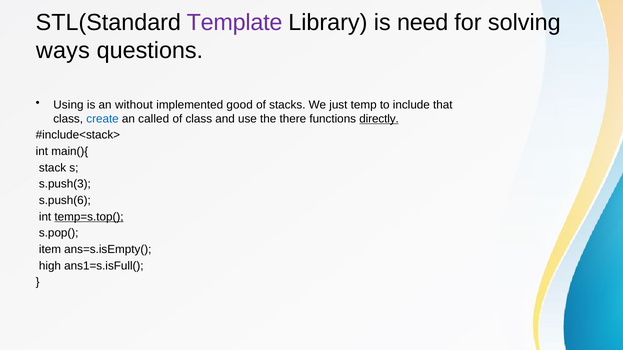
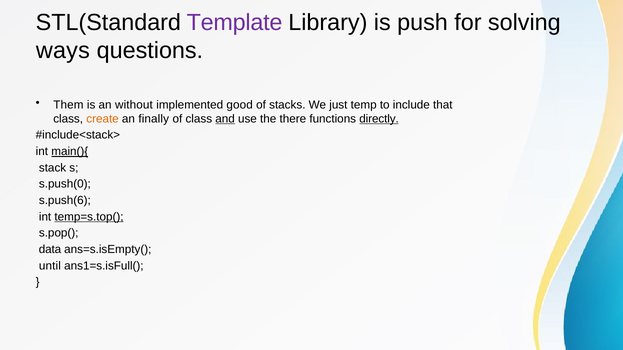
need: need -> push
Using: Using -> Them
create colour: blue -> orange
called: called -> finally
and underline: none -> present
main(){ underline: none -> present
s.push(3: s.push(3 -> s.push(0
item: item -> data
high: high -> until
